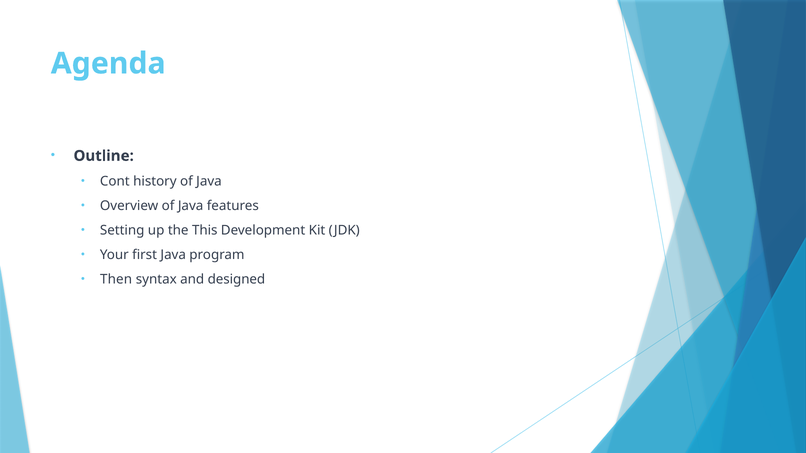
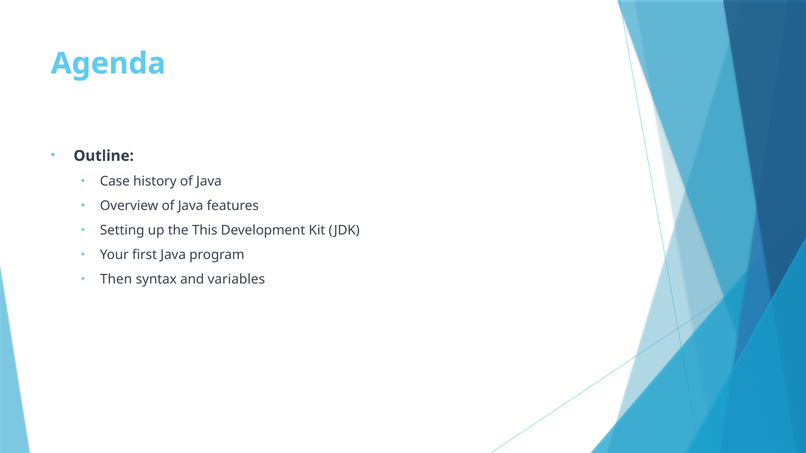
Cont: Cont -> Case
designed: designed -> variables
